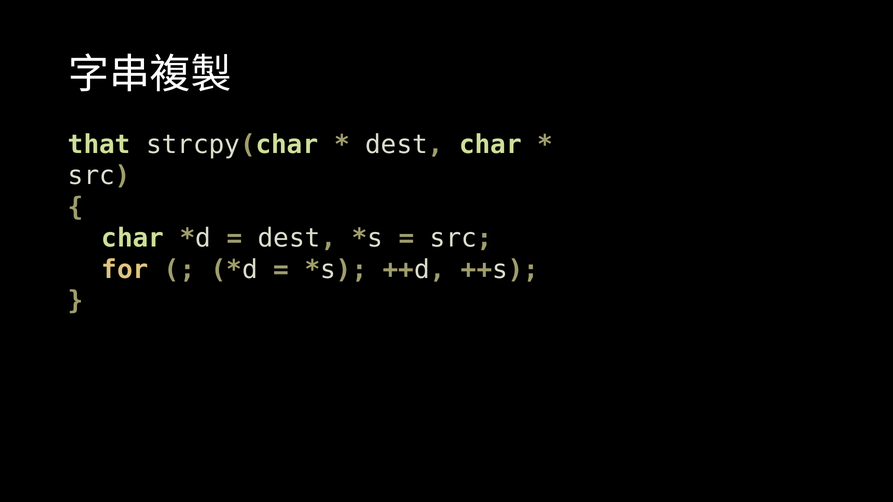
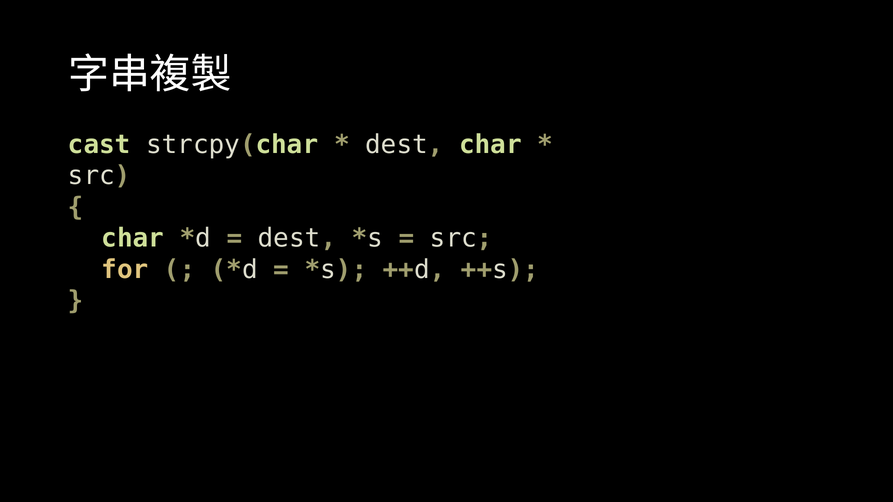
that: that -> cast
